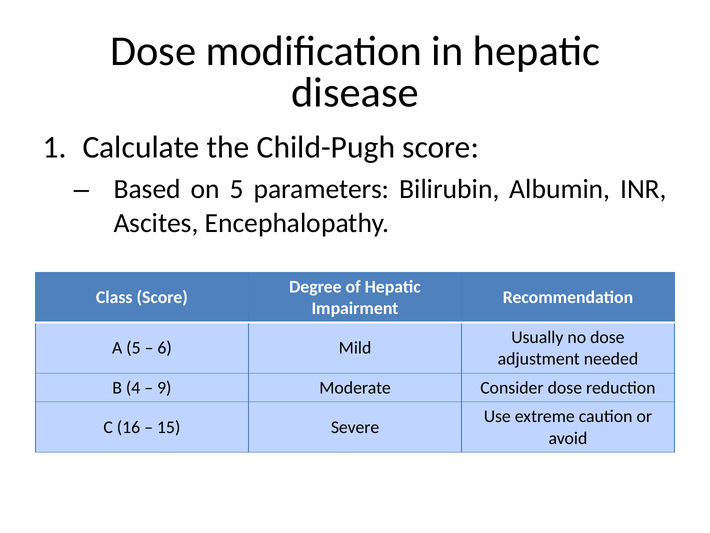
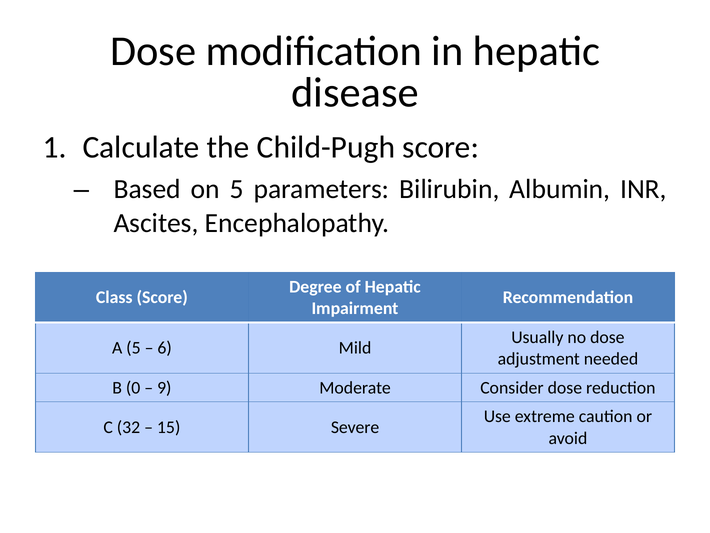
4: 4 -> 0
16: 16 -> 32
